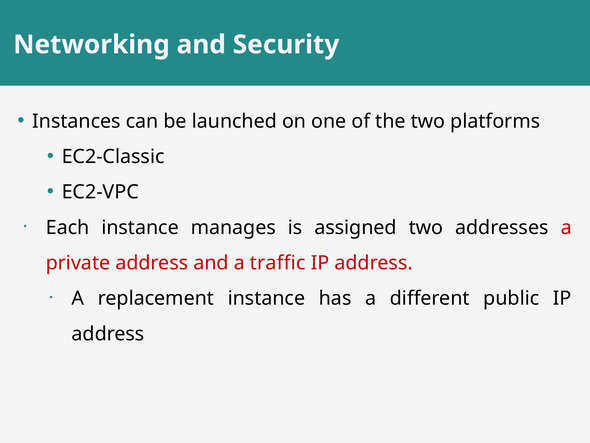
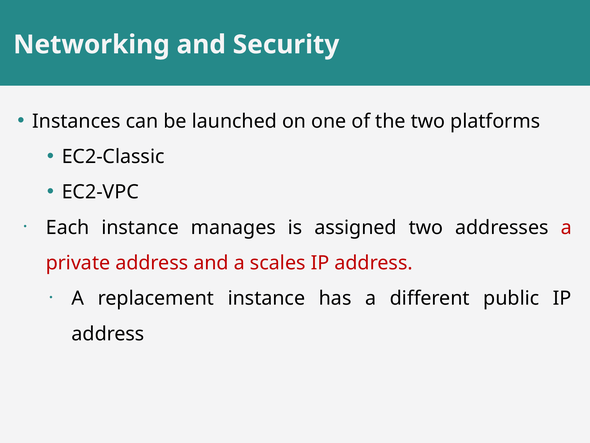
traffic: traffic -> scales
